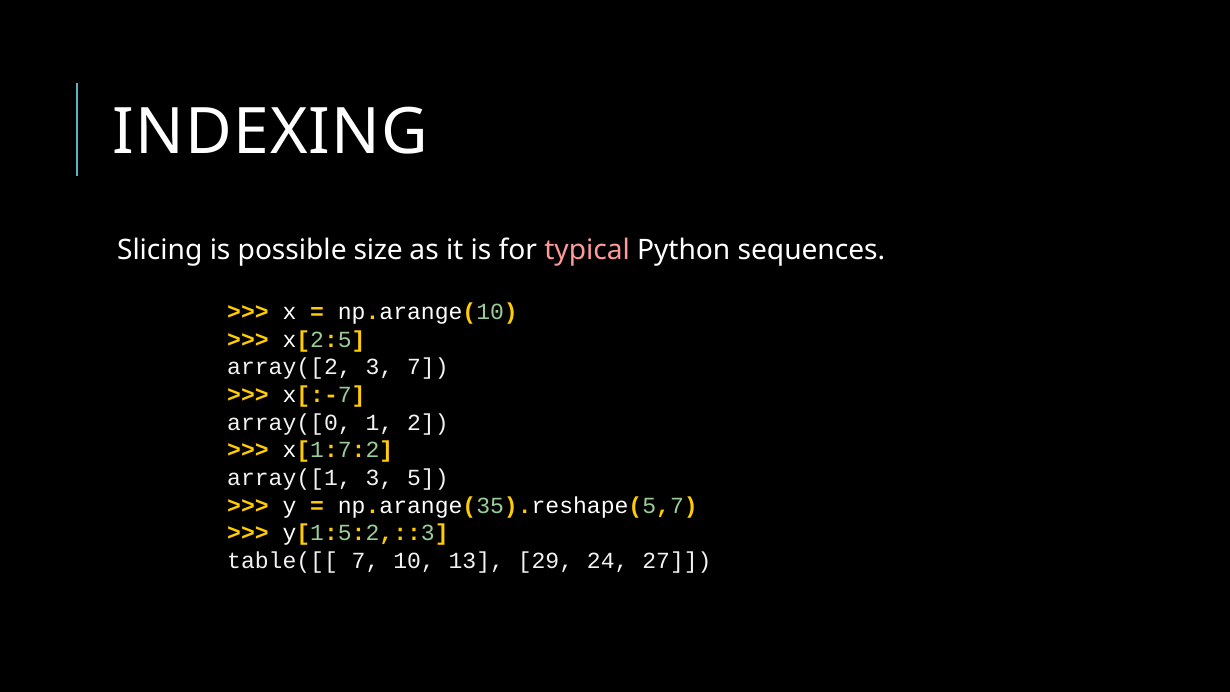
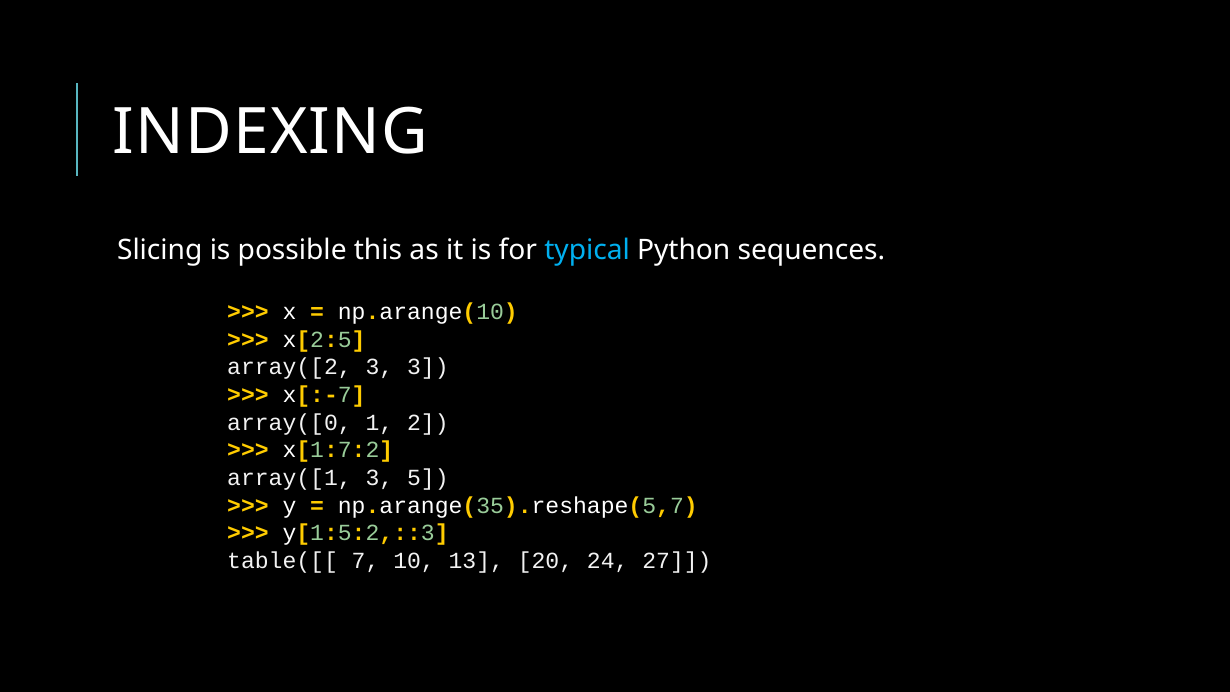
size: size -> this
typical colour: pink -> light blue
3 7: 7 -> 3
29: 29 -> 20
